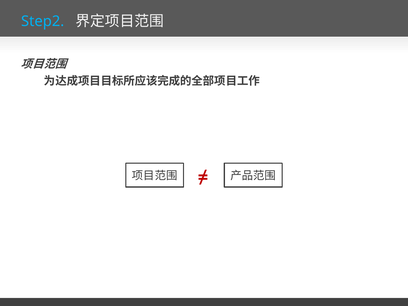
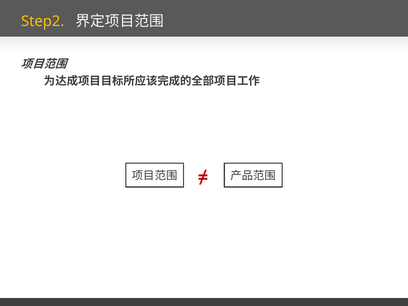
Step2 colour: light blue -> yellow
